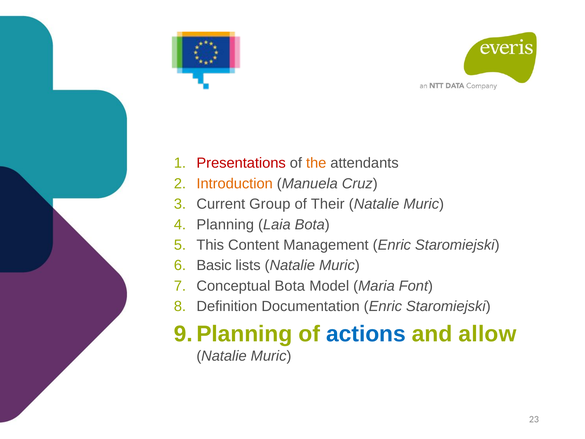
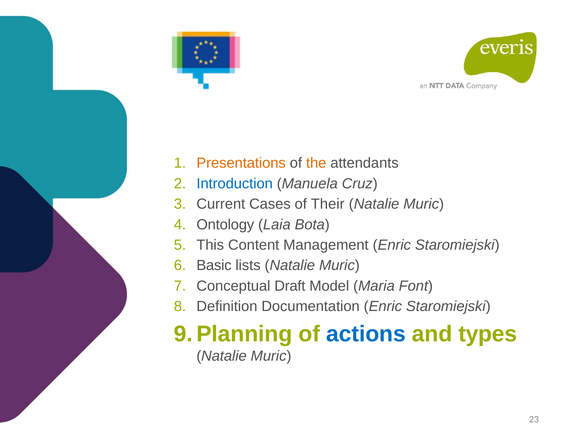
Presentations colour: red -> orange
Introduction colour: orange -> blue
Group: Group -> Cases
Planning: Planning -> Ontology
Conceptual Bota: Bota -> Draft
allow: allow -> types
